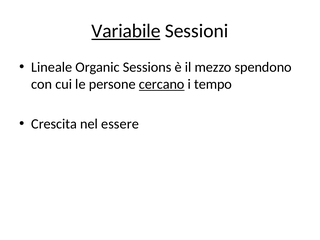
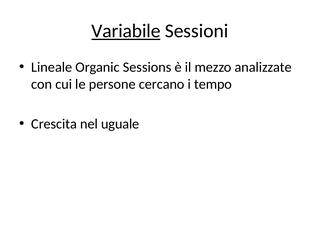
spendono: spendono -> analizzate
cercano underline: present -> none
essere: essere -> uguale
